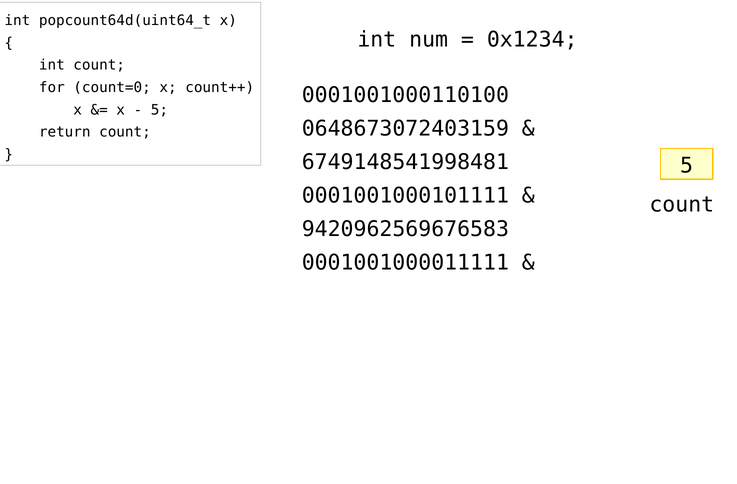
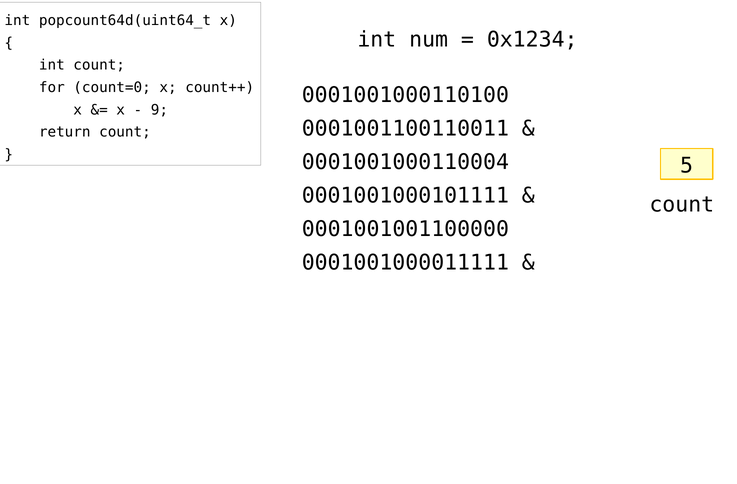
5 at (159, 110): 5 -> 9
0648673072403159: 0648673072403159 -> 0001001100110011
6749148541998481: 6749148541998481 -> 0001001000110004
9420962569676583: 9420962569676583 -> 0001001001100000
